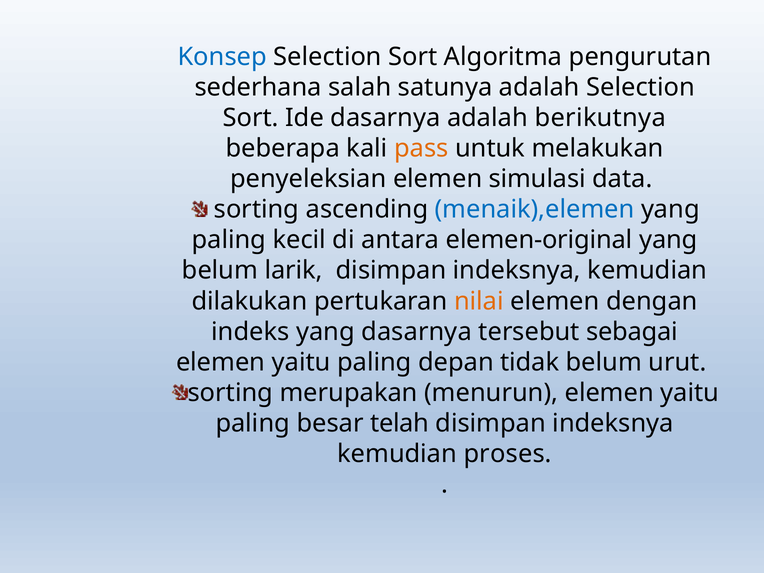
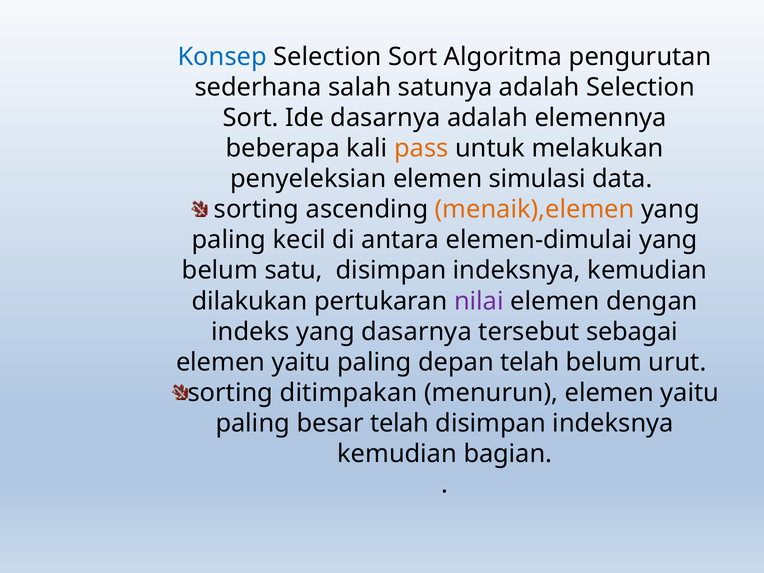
berikutnya: berikutnya -> elemennya
menaik),elemen colour: blue -> orange
elemen-original: elemen-original -> elemen-dimulai
larik: larik -> satu
nilai colour: orange -> purple
depan tidak: tidak -> telah
merupakan: merupakan -> ditimpakan
proses: proses -> bagian
